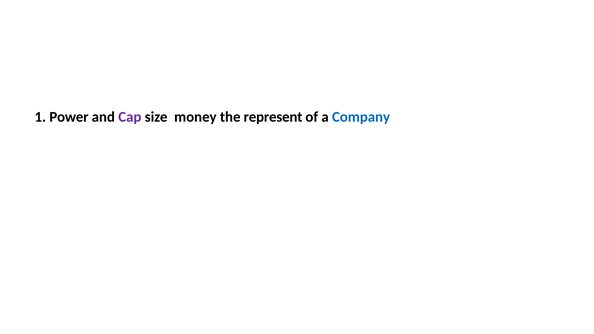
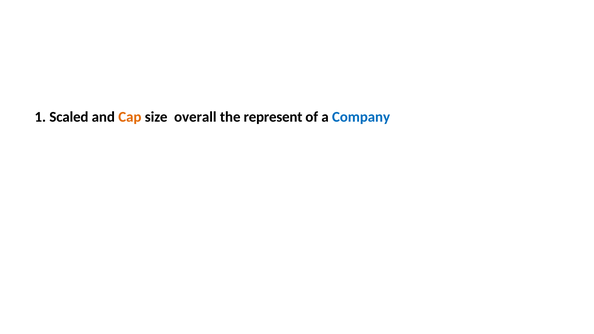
Power: Power -> Scaled
Cap colour: purple -> orange
money: money -> overall
